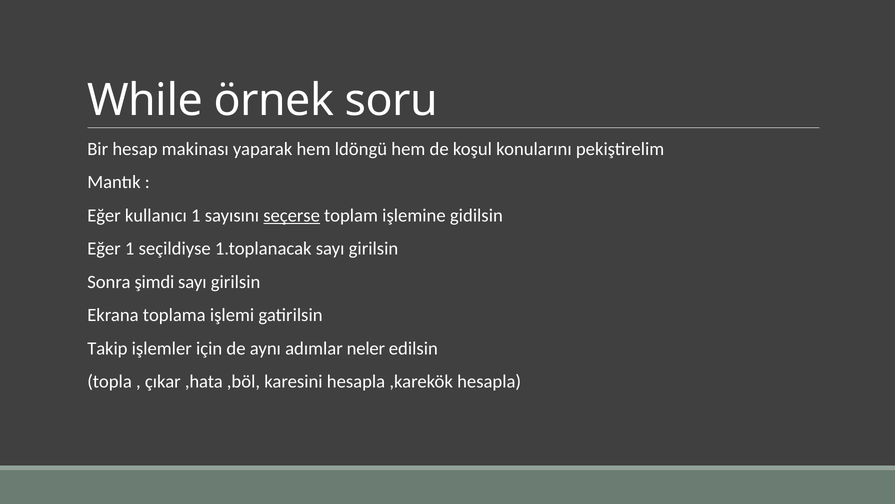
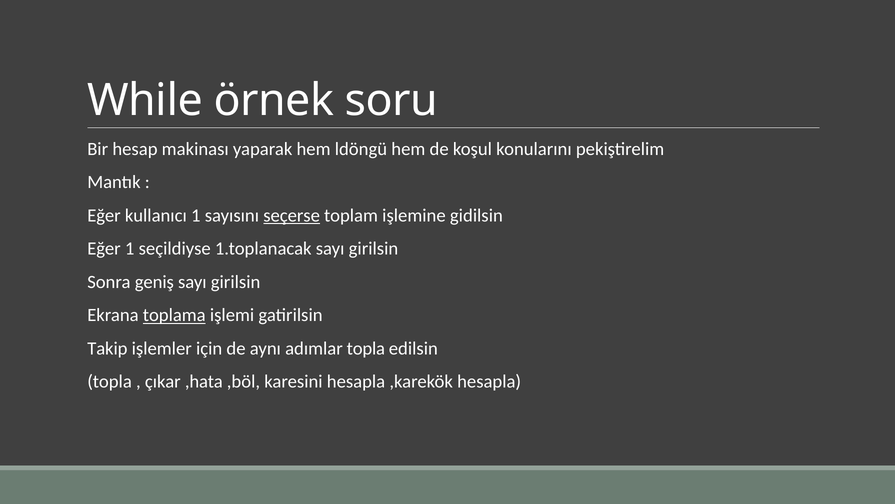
şimdi: şimdi -> geniş
toplama underline: none -> present
adımlar neler: neler -> topla
